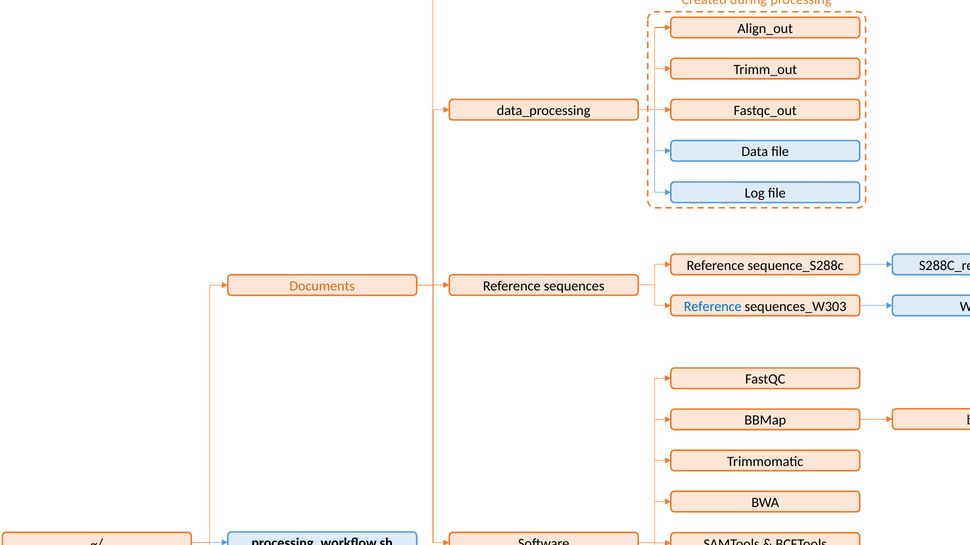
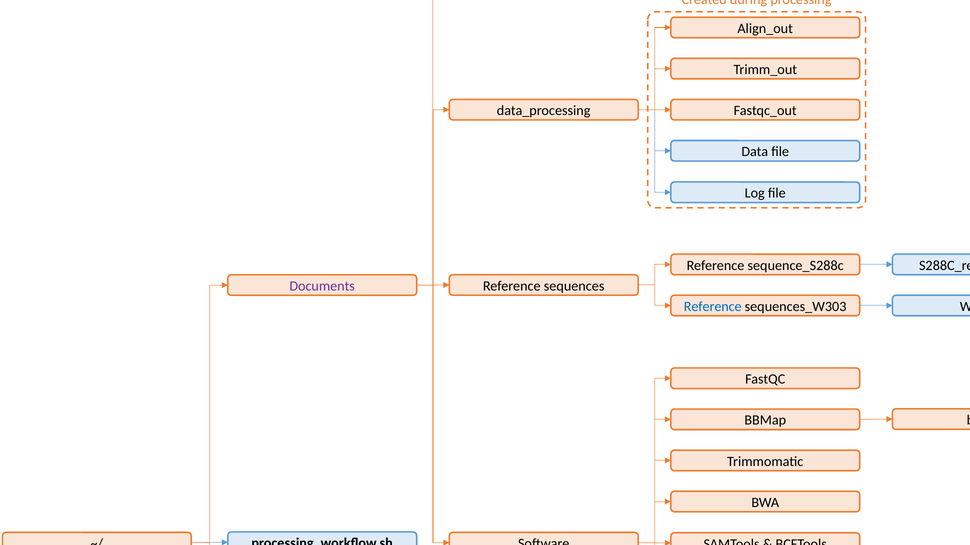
Documents colour: orange -> purple
